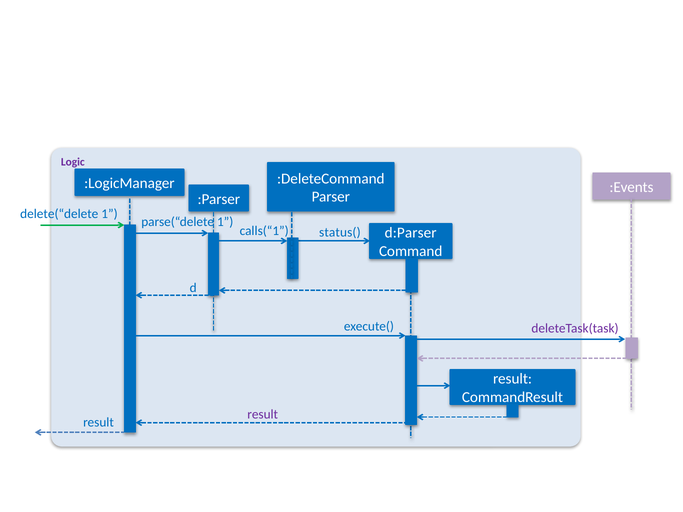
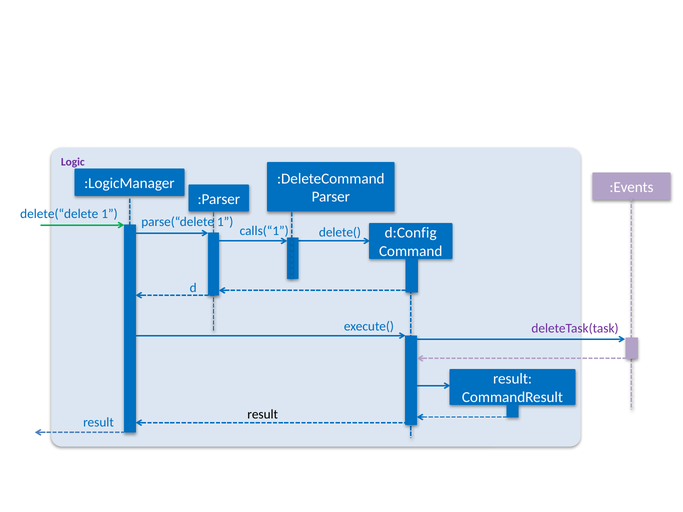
d:Parser: d:Parser -> d:Config
status(: status( -> delete(
result at (263, 415) colour: purple -> black
